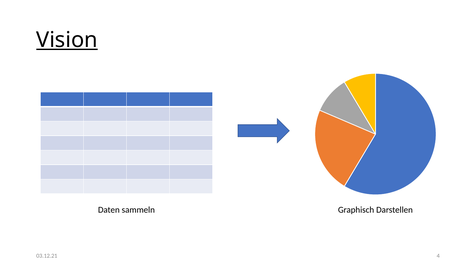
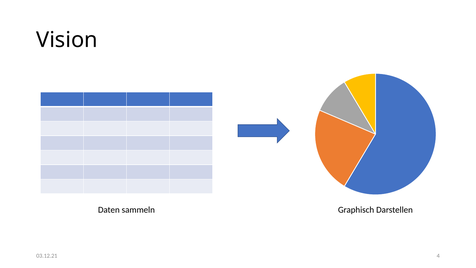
Vision underline: present -> none
